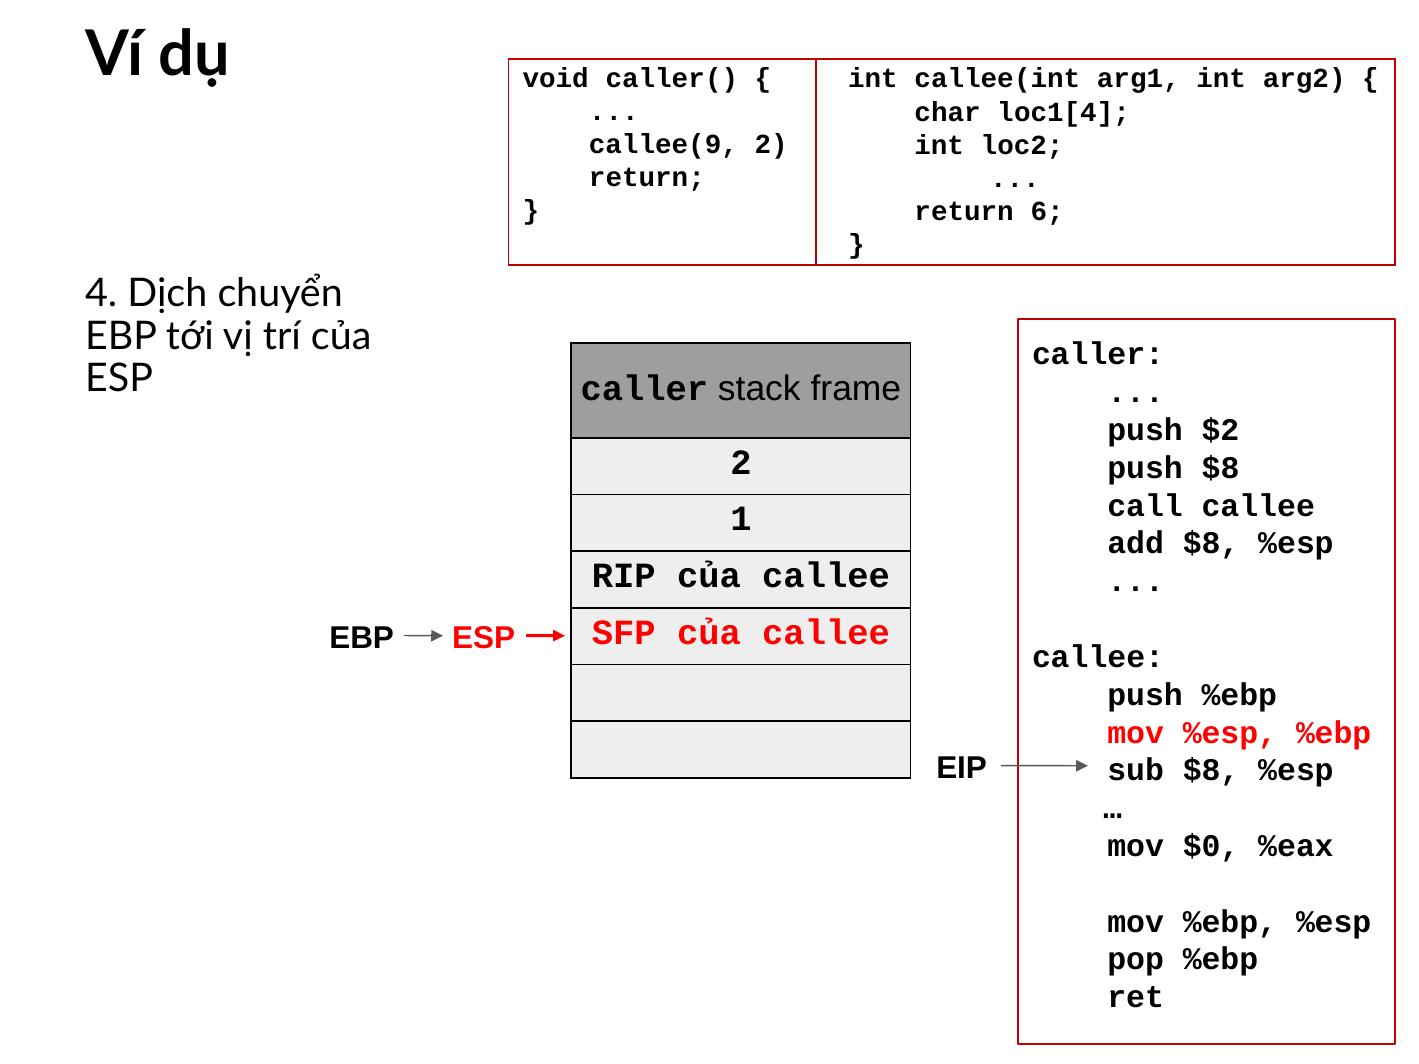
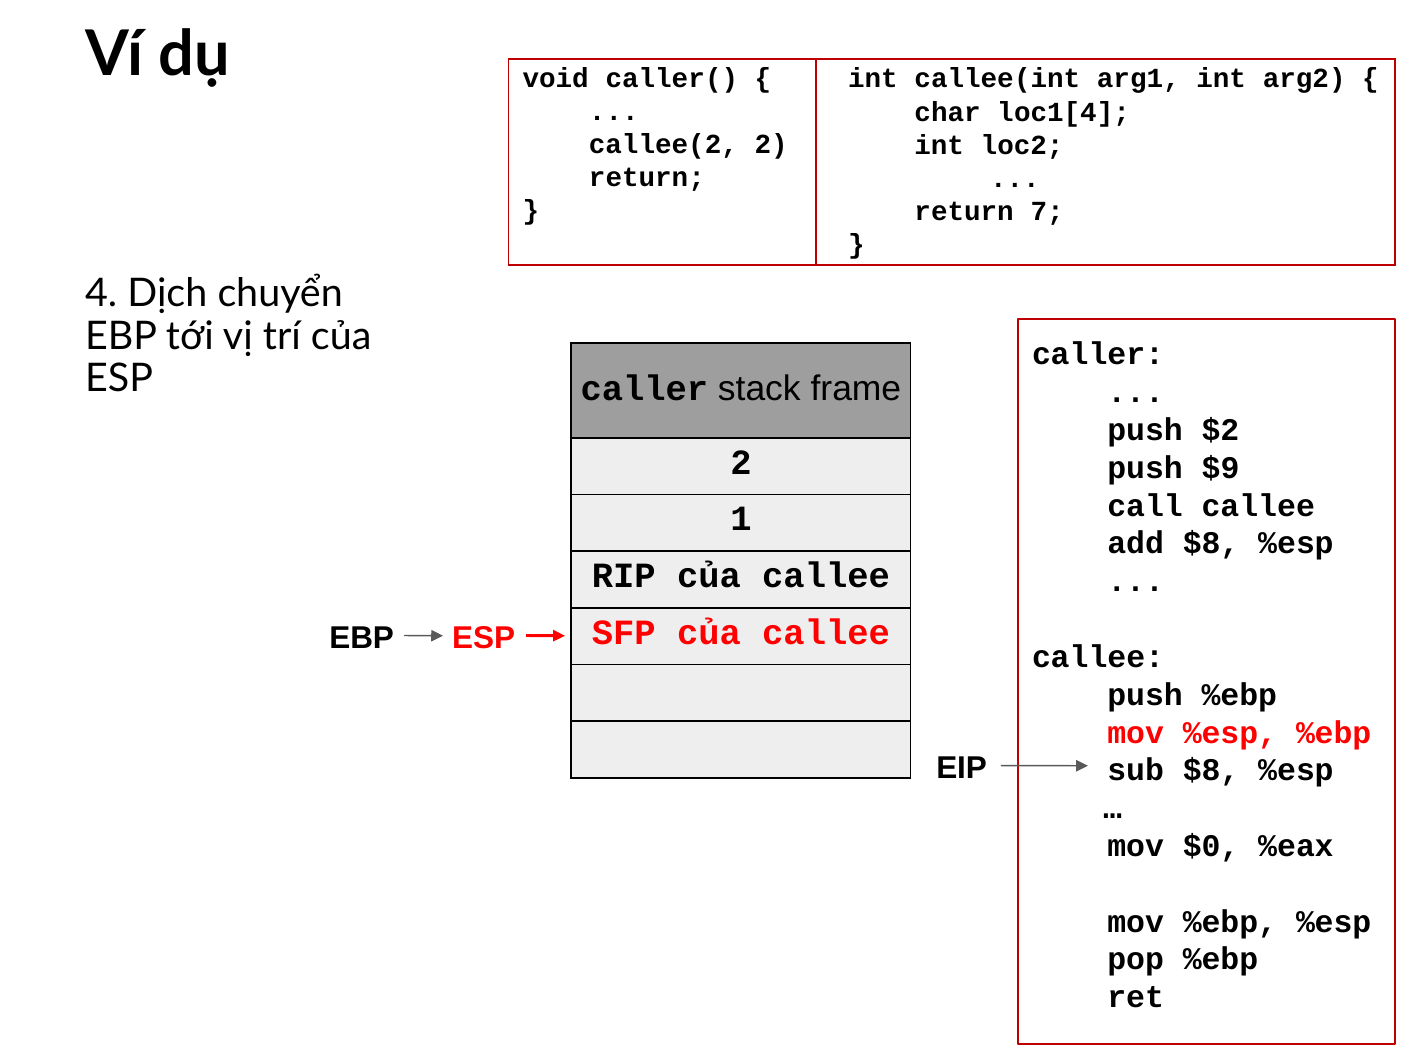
callee(9: callee(9 -> callee(2
6: 6 -> 7
push $8: $8 -> $9
